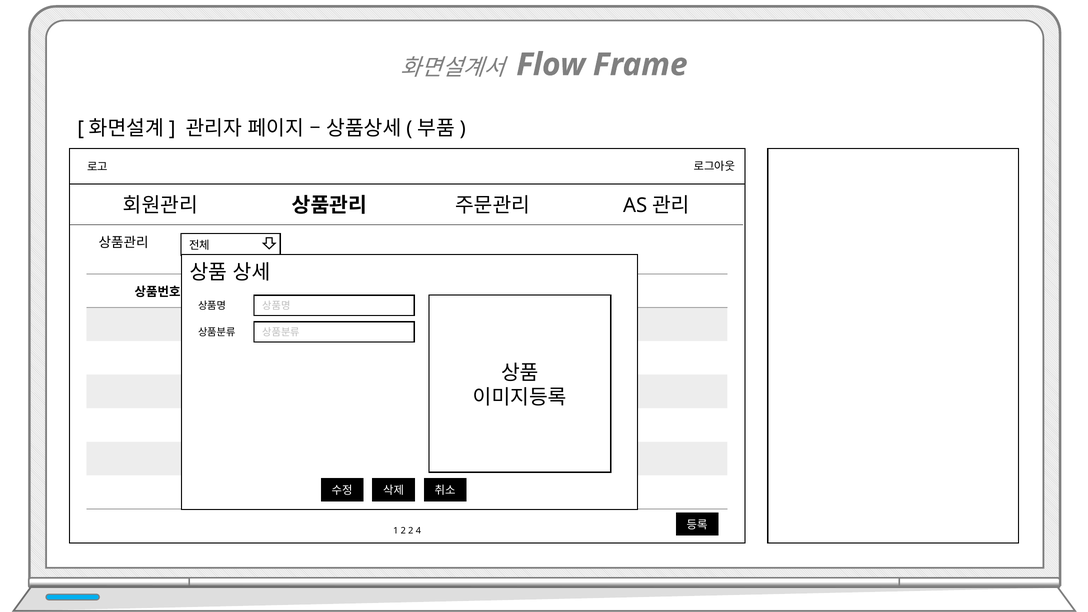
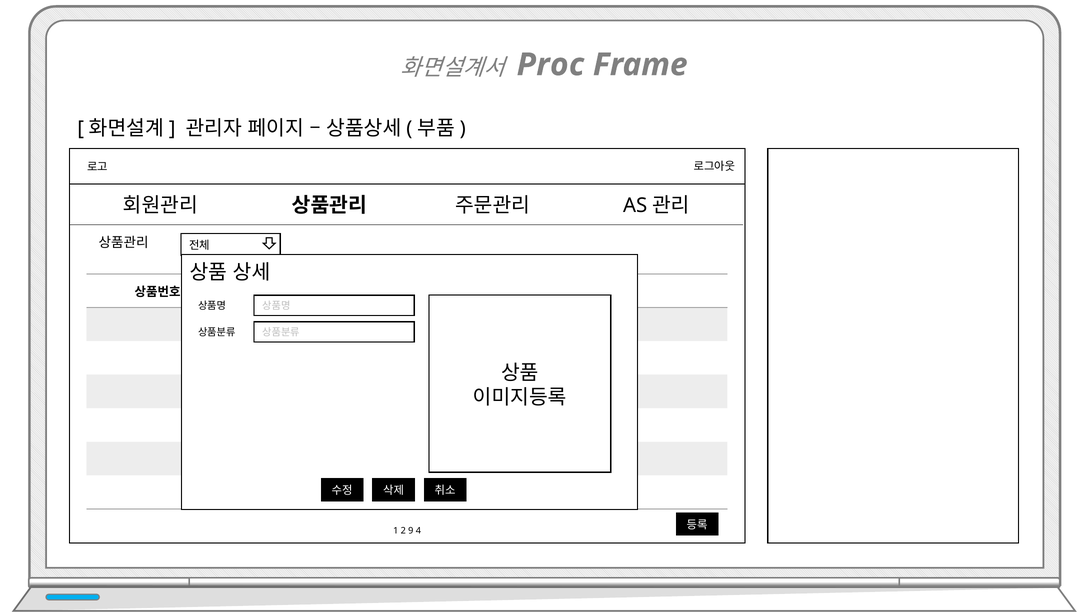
Flow: Flow -> Proc
2 2: 2 -> 9
